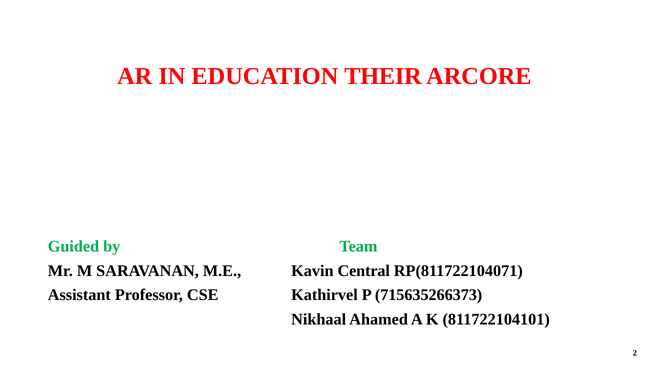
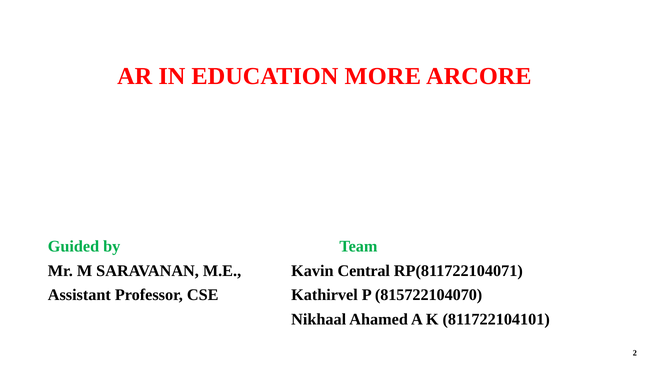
THEIR: THEIR -> MORE
715635266373: 715635266373 -> 815722104070
